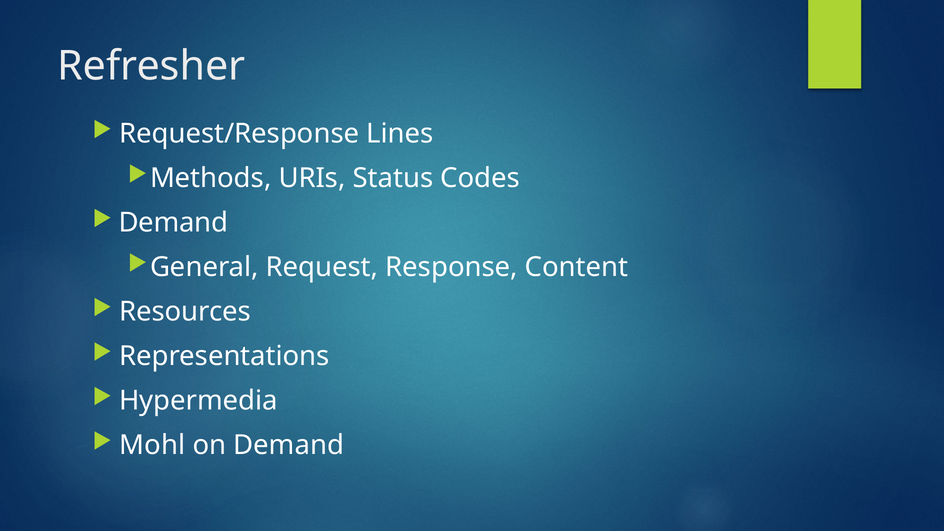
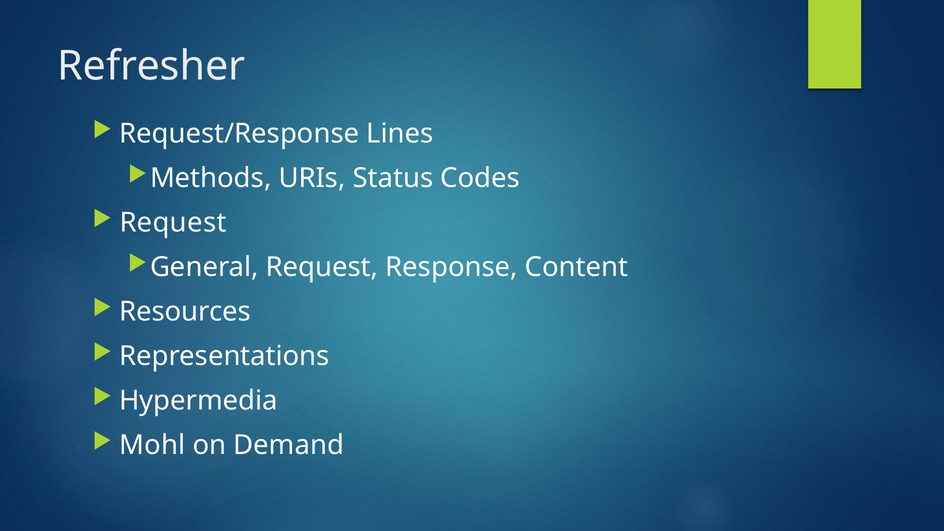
Demand at (173, 223): Demand -> Request
